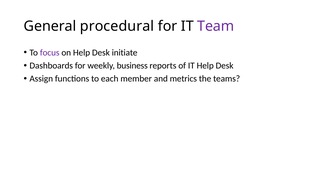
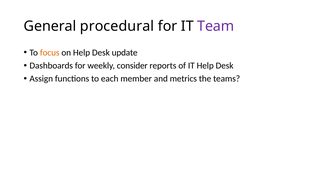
focus colour: purple -> orange
initiate: initiate -> update
business: business -> consider
